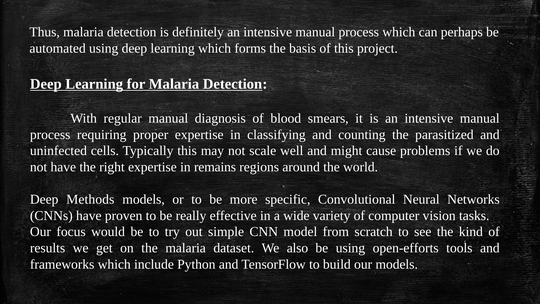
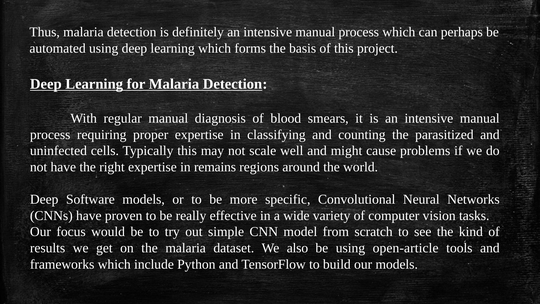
Methods: Methods -> Software
open-efforts: open-efforts -> open-article
